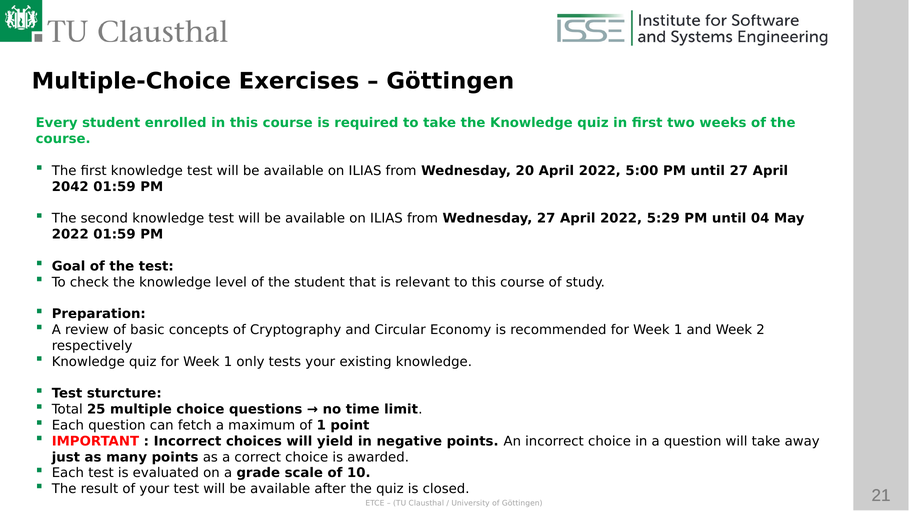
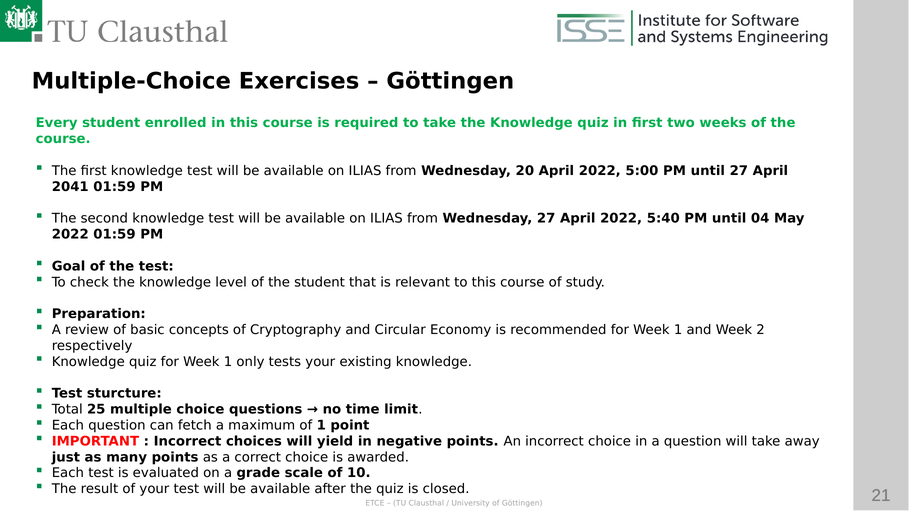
2042: 2042 -> 2041
5:29: 5:29 -> 5:40
